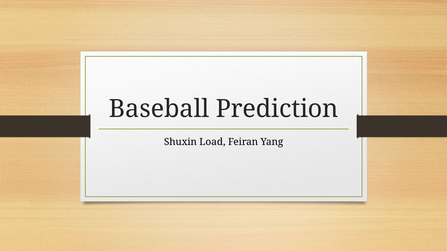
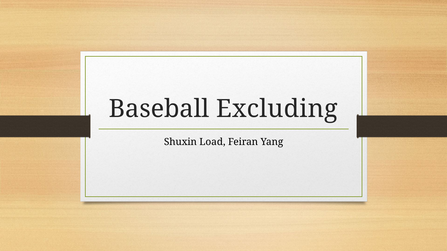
Prediction: Prediction -> Excluding
